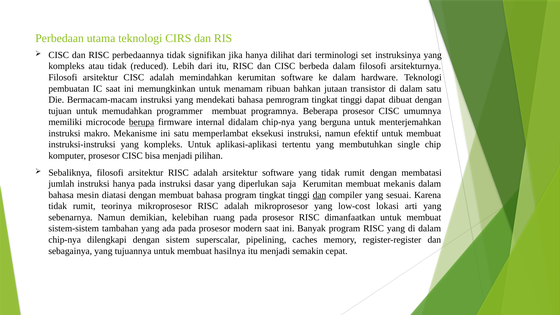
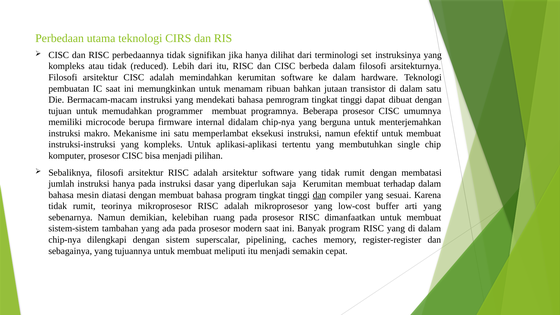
berupa underline: present -> none
mekanis: mekanis -> terhadap
lokasi: lokasi -> buffer
hasilnya: hasilnya -> meliputi
